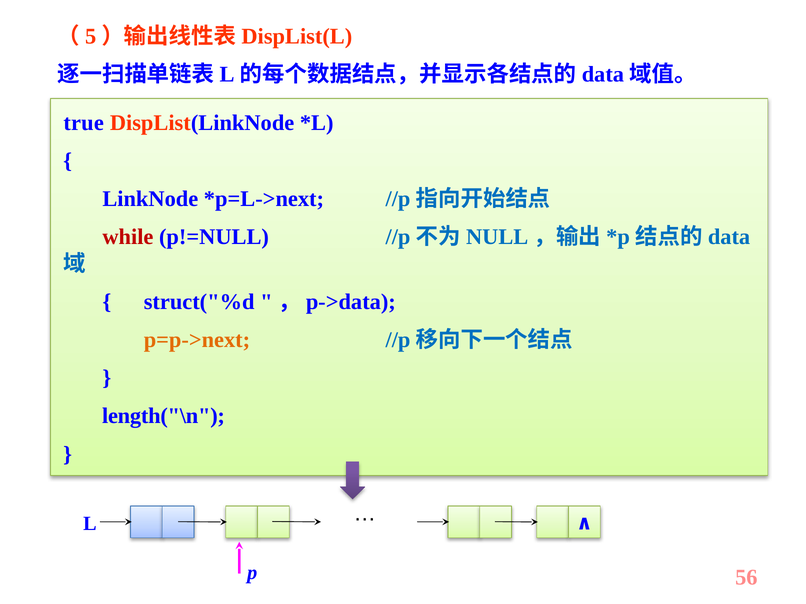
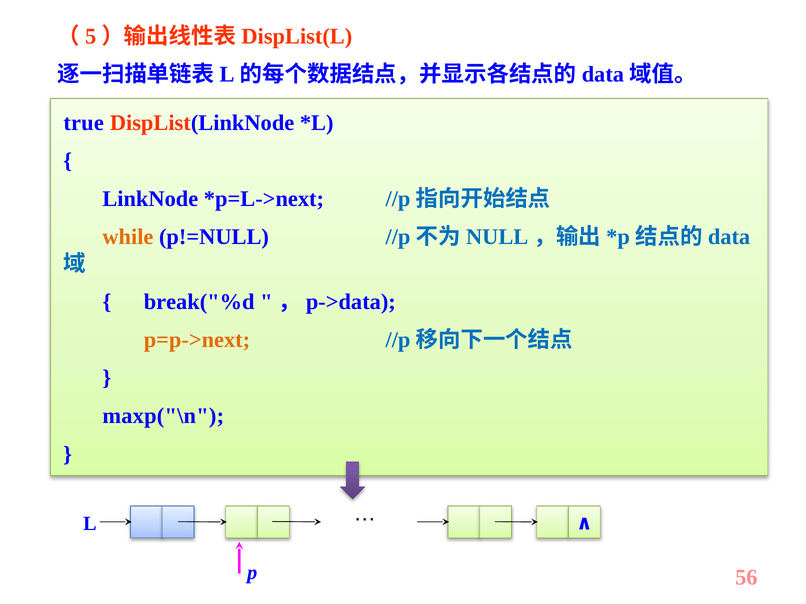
while colour: red -> orange
struct("%d: struct("%d -> break("%d
length("\n: length("\n -> maxp("\n
